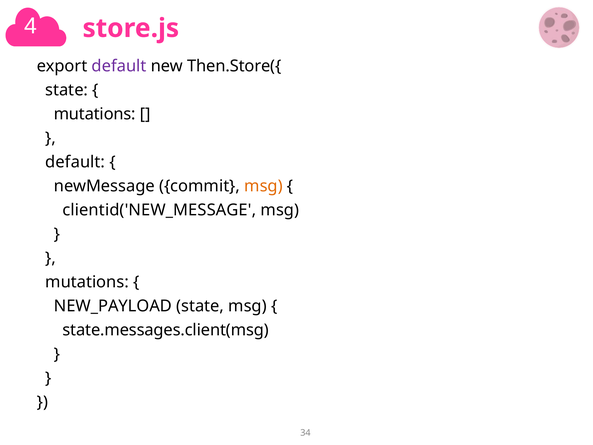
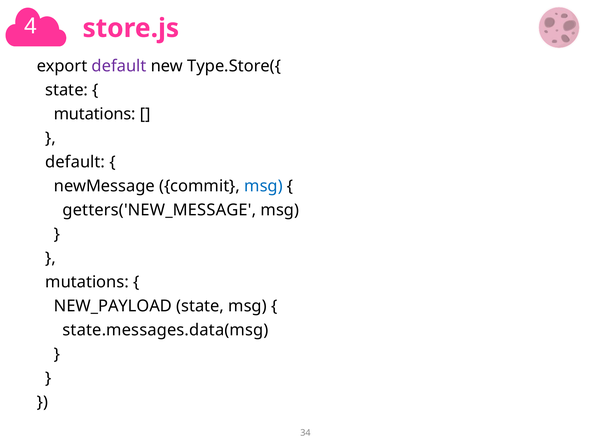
Then.Store({: Then.Store({ -> Type.Store({
msg at (263, 186) colour: orange -> blue
clientid('NEW_MESSAGE: clientid('NEW_MESSAGE -> getters('NEW_MESSAGE
state.messages.client(msg: state.messages.client(msg -> state.messages.data(msg
